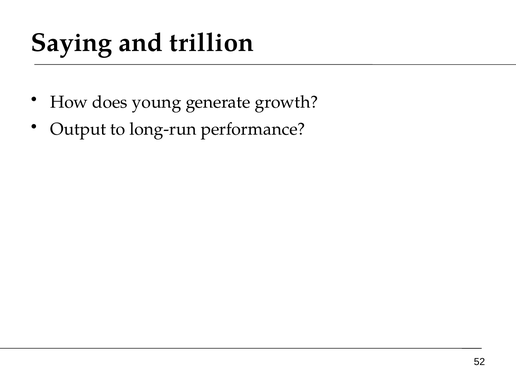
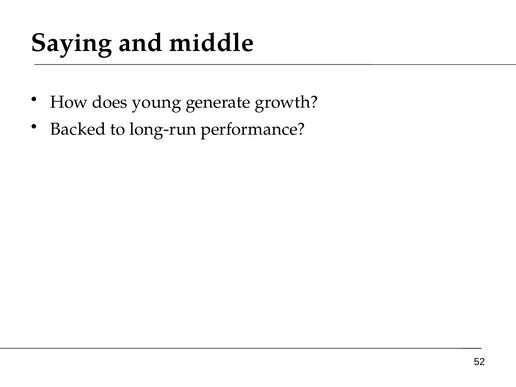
trillion: trillion -> middle
Output: Output -> Backed
